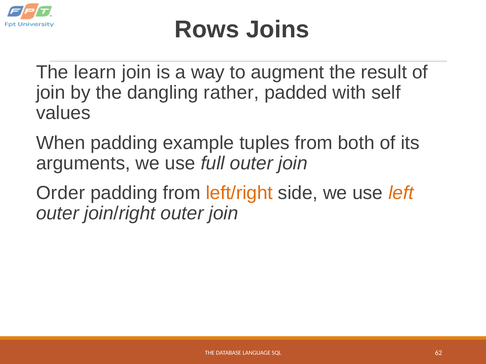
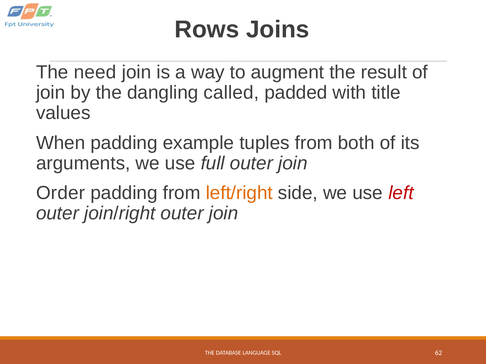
learn: learn -> need
rather: rather -> called
self: self -> title
left colour: orange -> red
